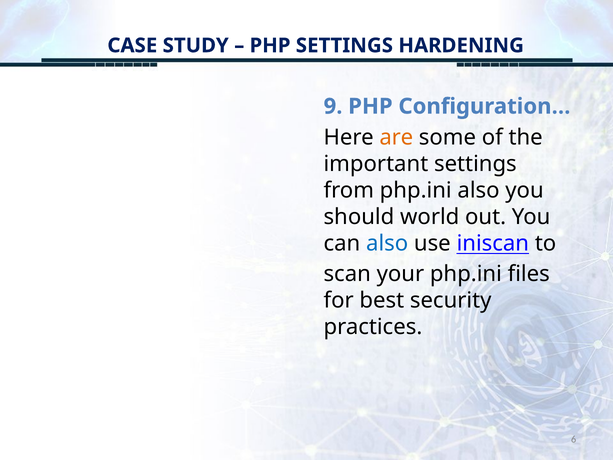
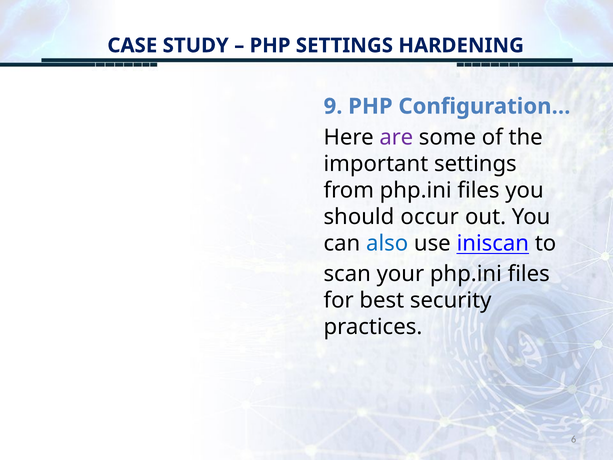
are colour: orange -> purple
from php.ini also: also -> files
world: world -> occur
